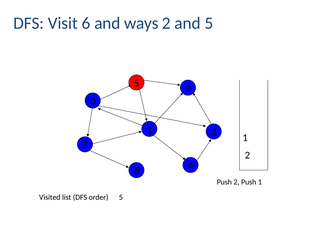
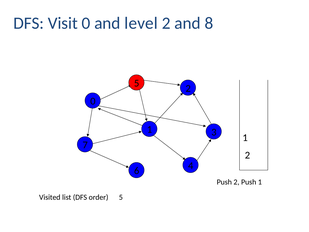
Visit 6: 6 -> 0
ways: ways -> level
and 5: 5 -> 8
